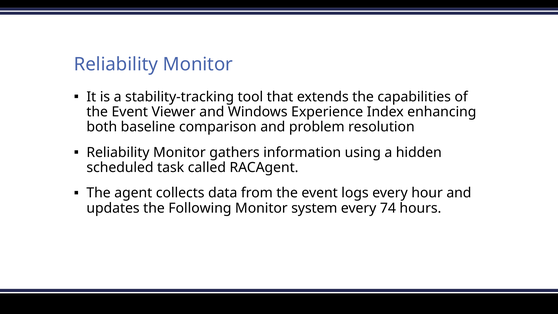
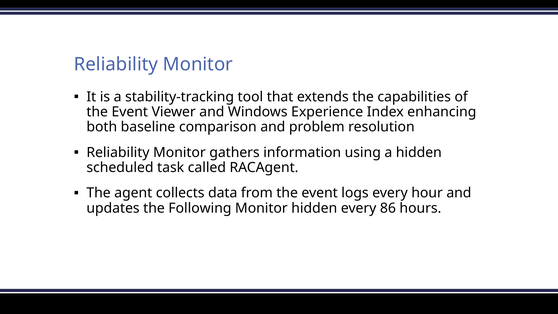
Monitor system: system -> hidden
74: 74 -> 86
